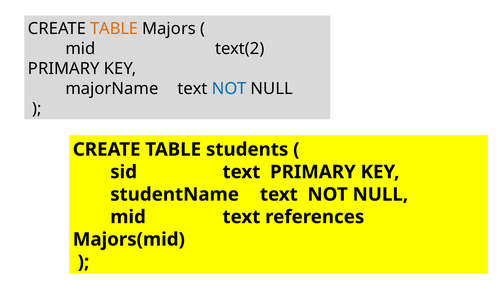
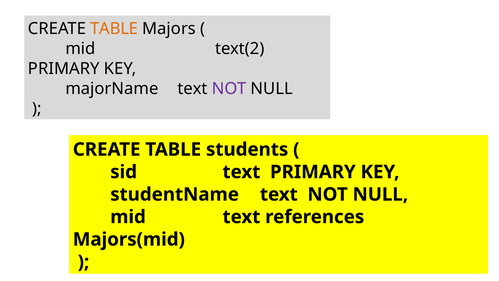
NOT at (229, 88) colour: blue -> purple
